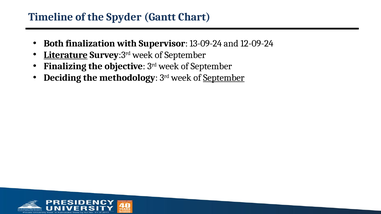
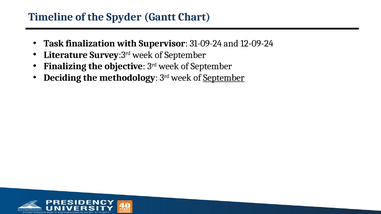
Both: Both -> Task
13-09-24: 13-09-24 -> 31-09-24
Literature underline: present -> none
